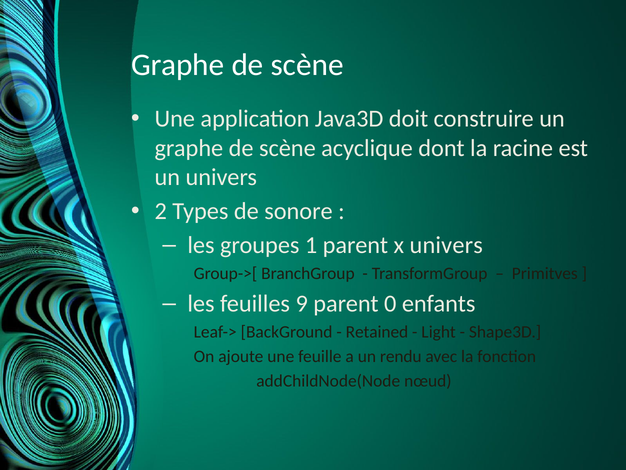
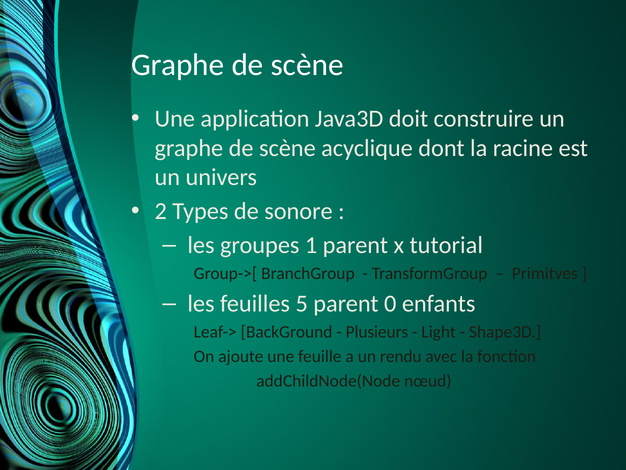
x univers: univers -> tutorial
9: 9 -> 5
Retained: Retained -> Plusieurs
